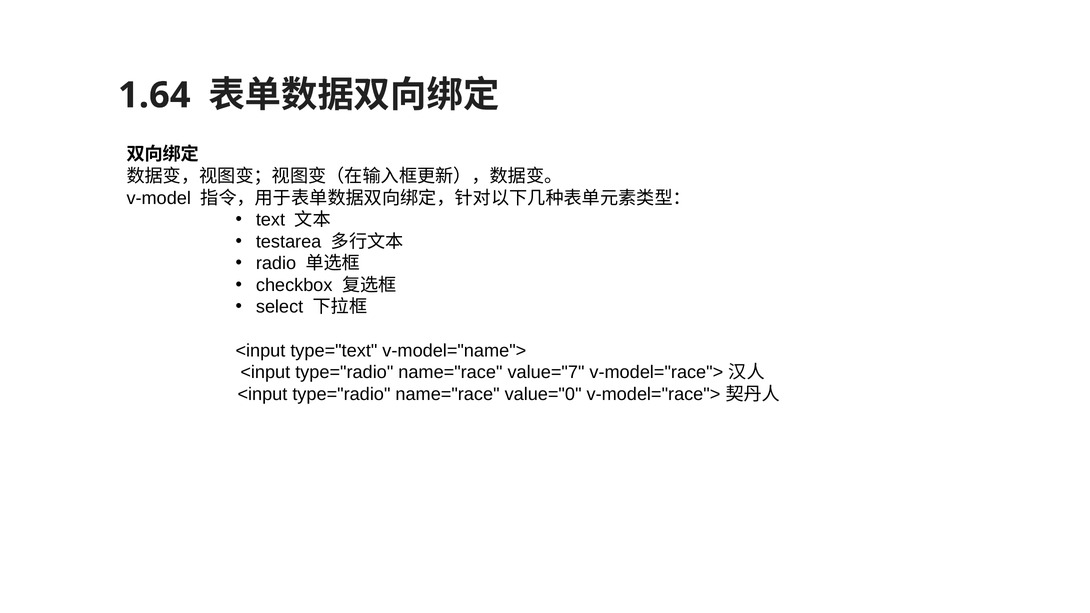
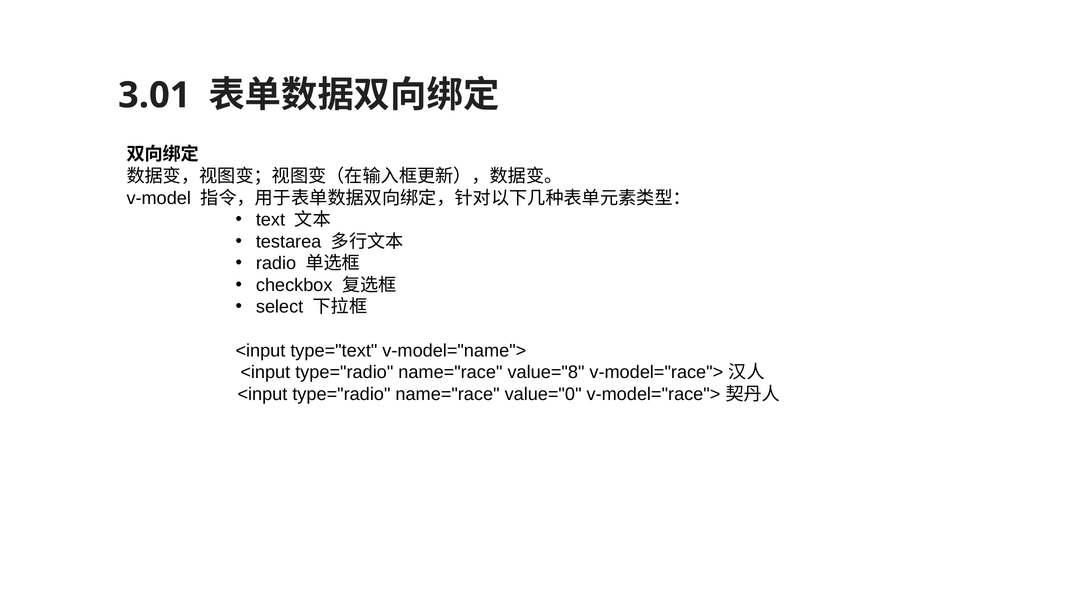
1.64: 1.64 -> 3.01
value="7: value="7 -> value="8
